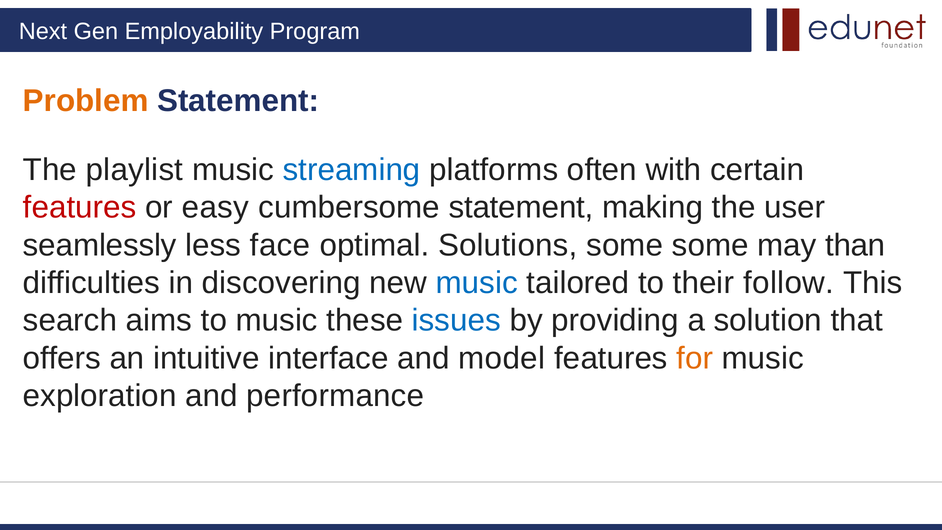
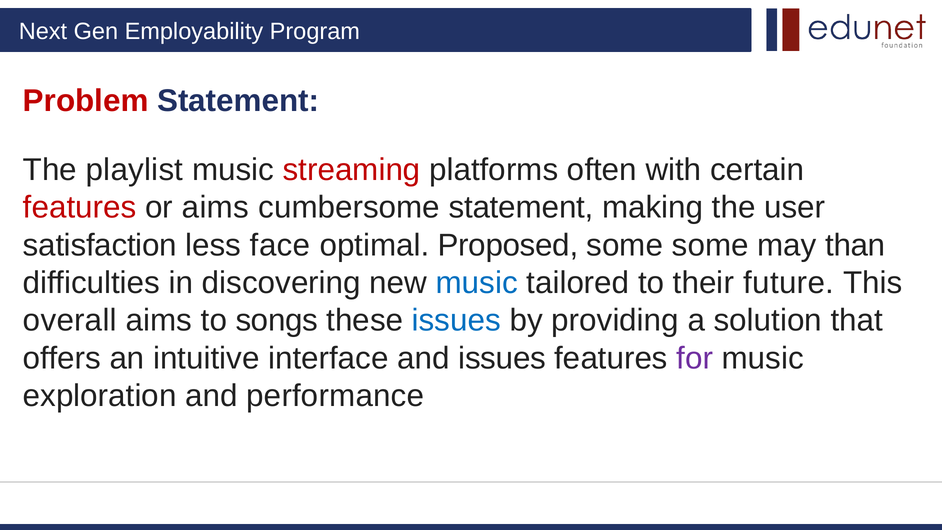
Problem colour: orange -> red
streaming colour: blue -> red
or easy: easy -> aims
seamlessly: seamlessly -> satisfaction
Solutions: Solutions -> Proposed
follow: follow -> future
search: search -> overall
to music: music -> songs
and model: model -> issues
for colour: orange -> purple
